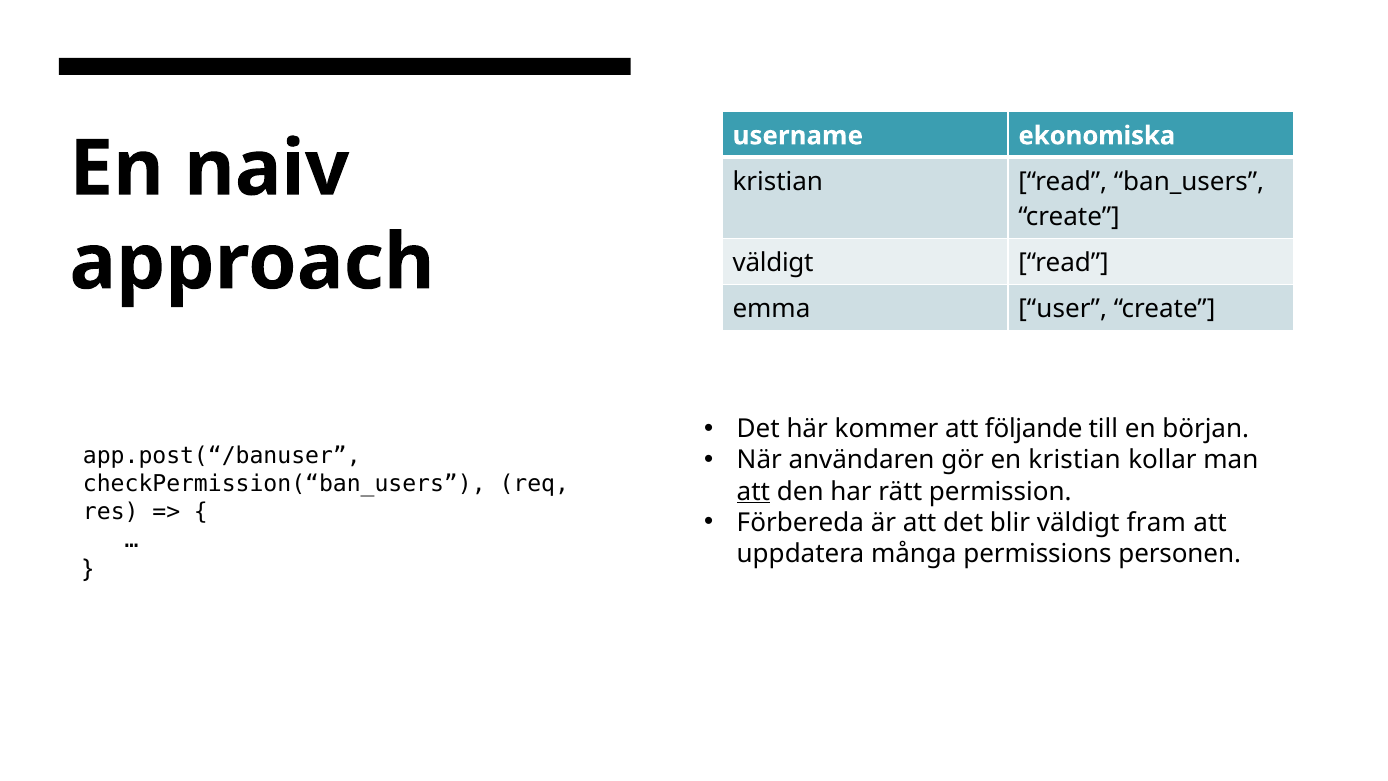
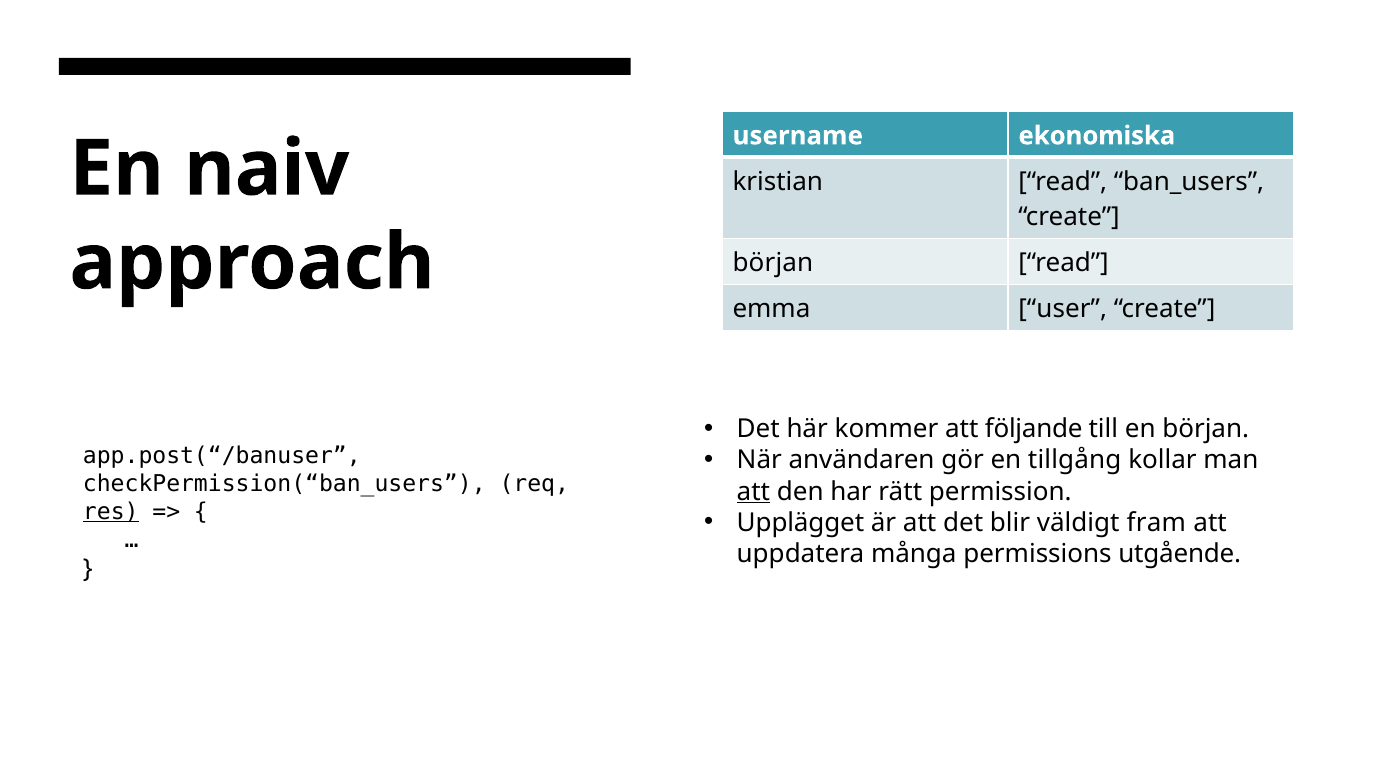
väldigt at (773, 263): väldigt -> början
en kristian: kristian -> tillgång
res underline: none -> present
Förbereda: Förbereda -> Upplägget
personen: personen -> utgående
